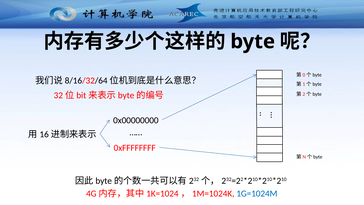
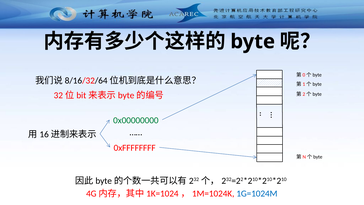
0x00000000 colour: black -> green
